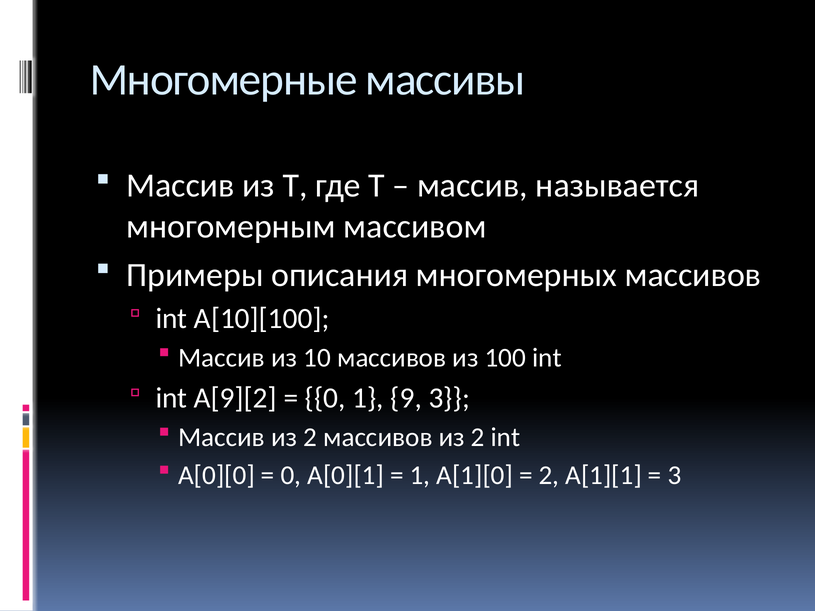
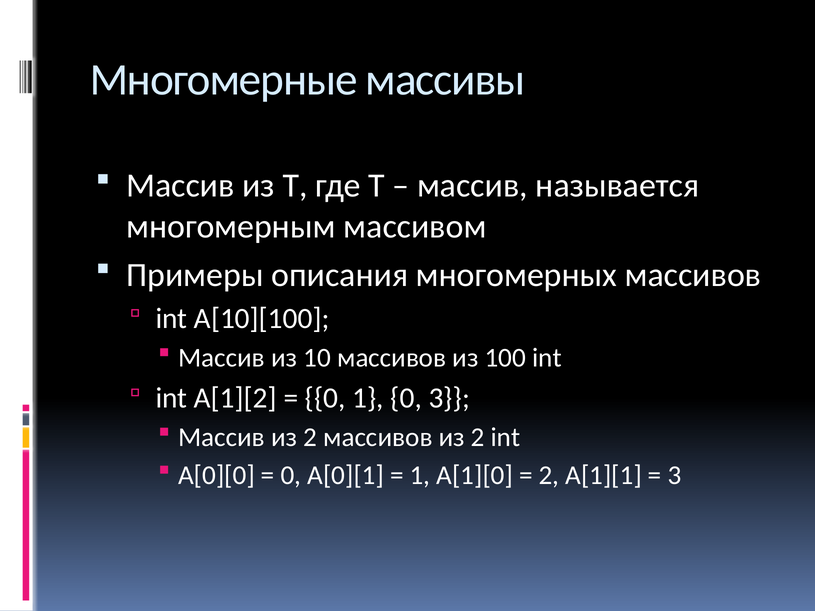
A[9][2: A[9][2 -> A[1][2
1 9: 9 -> 0
